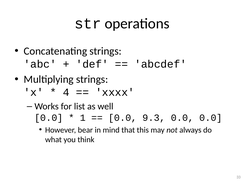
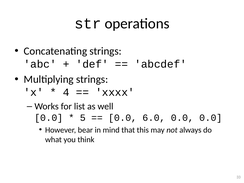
1: 1 -> 5
9.3: 9.3 -> 6.0
